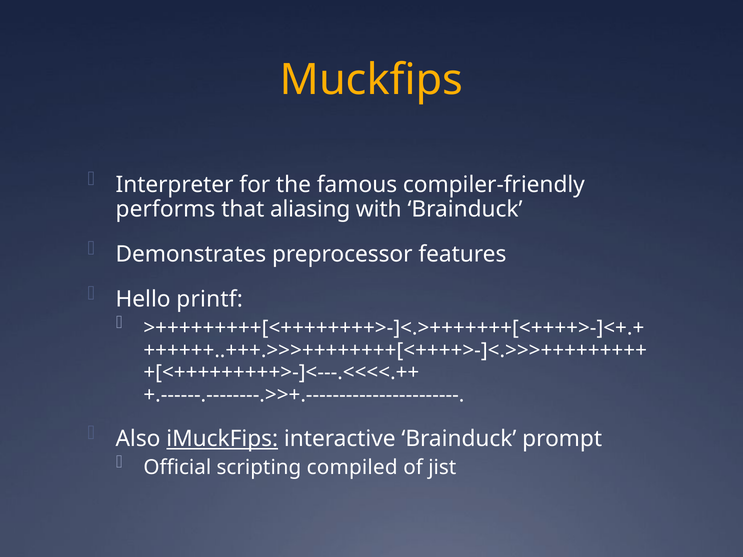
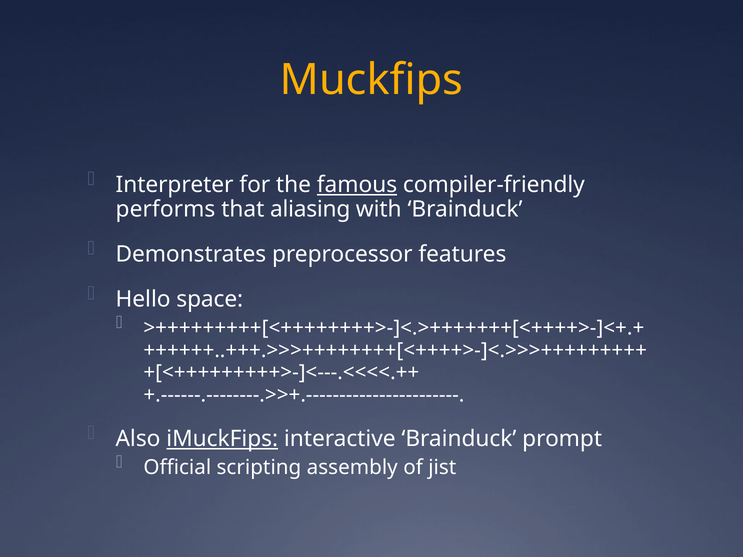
famous underline: none -> present
printf: printf -> space
compiled: compiled -> assembly
